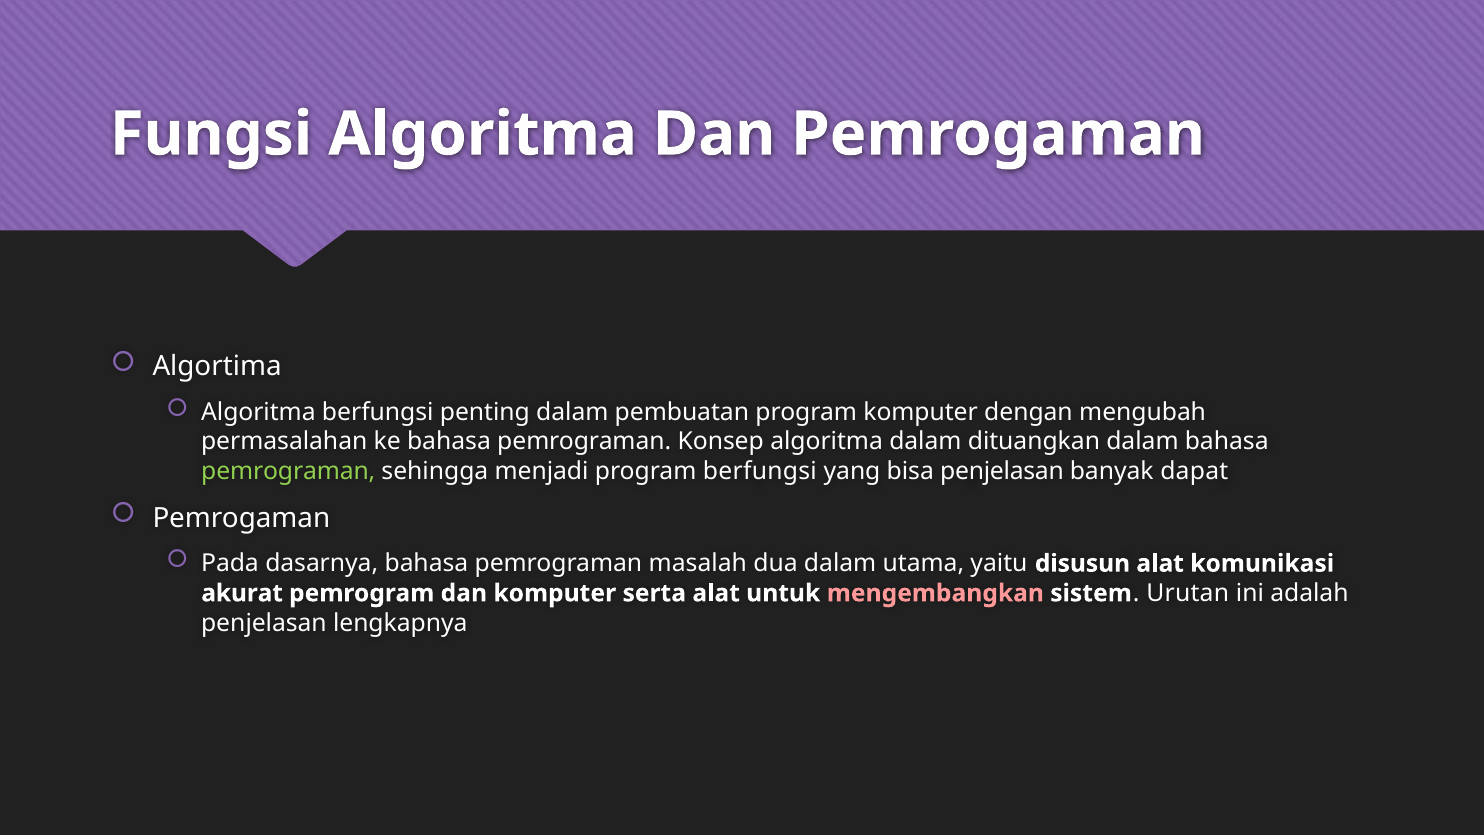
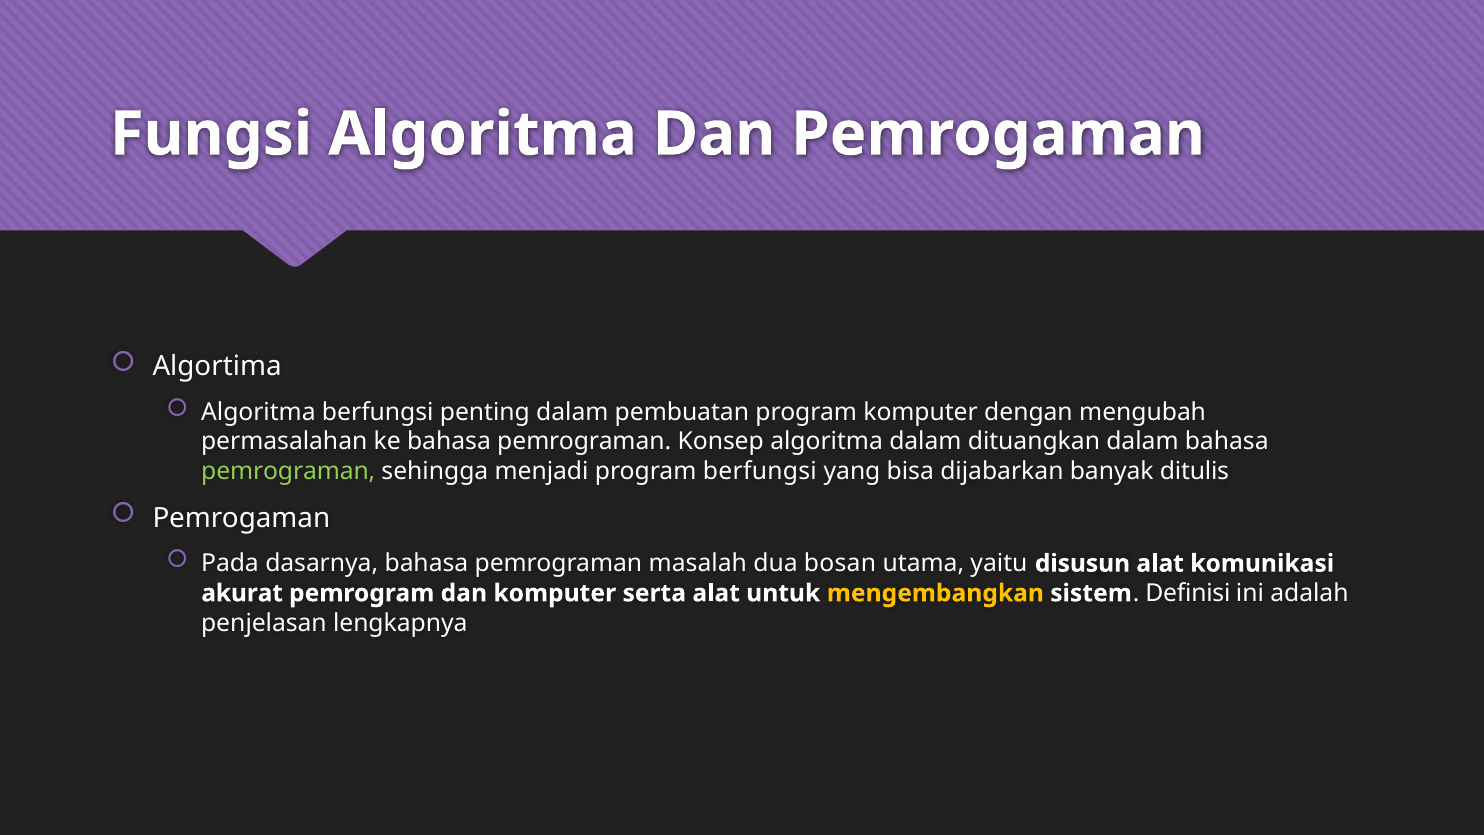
bisa penjelasan: penjelasan -> dijabarkan
dapat: dapat -> ditulis
dua dalam: dalam -> bosan
mengembangkan colour: pink -> yellow
Urutan: Urutan -> Definisi
